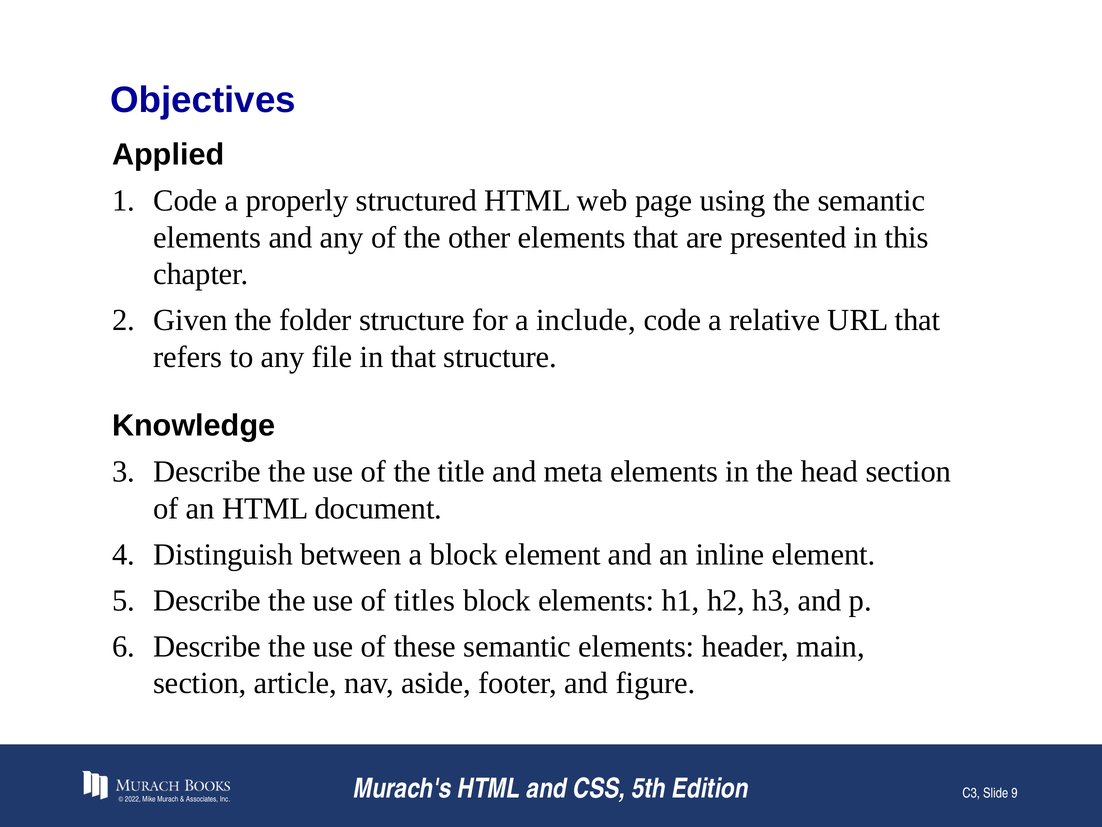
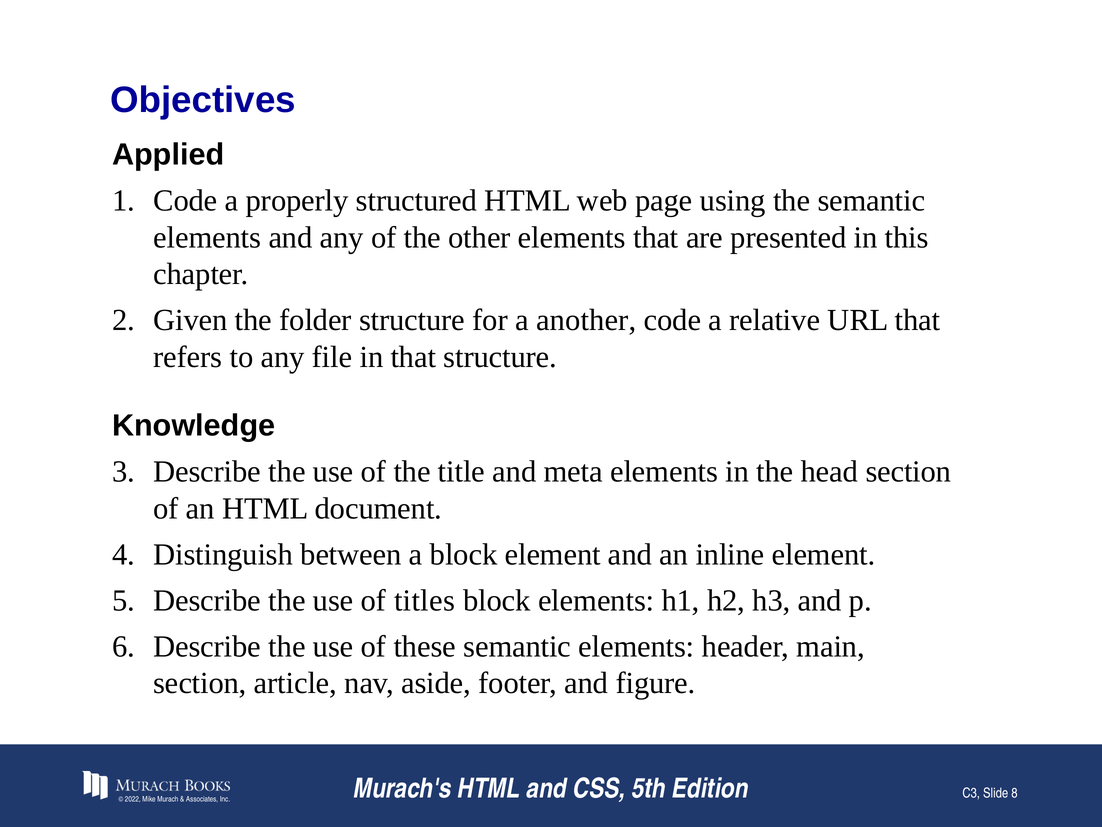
include: include -> another
9: 9 -> 8
